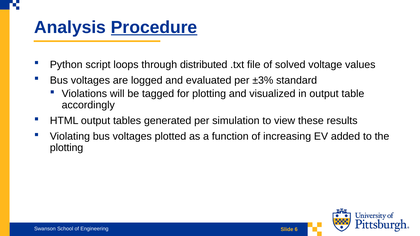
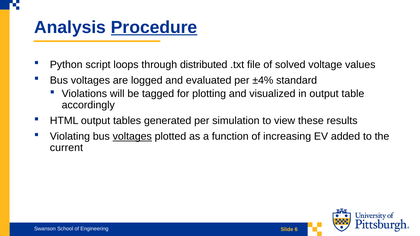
±3%: ±3% -> ±4%
voltages at (132, 137) underline: none -> present
plotting at (67, 148): plotting -> current
